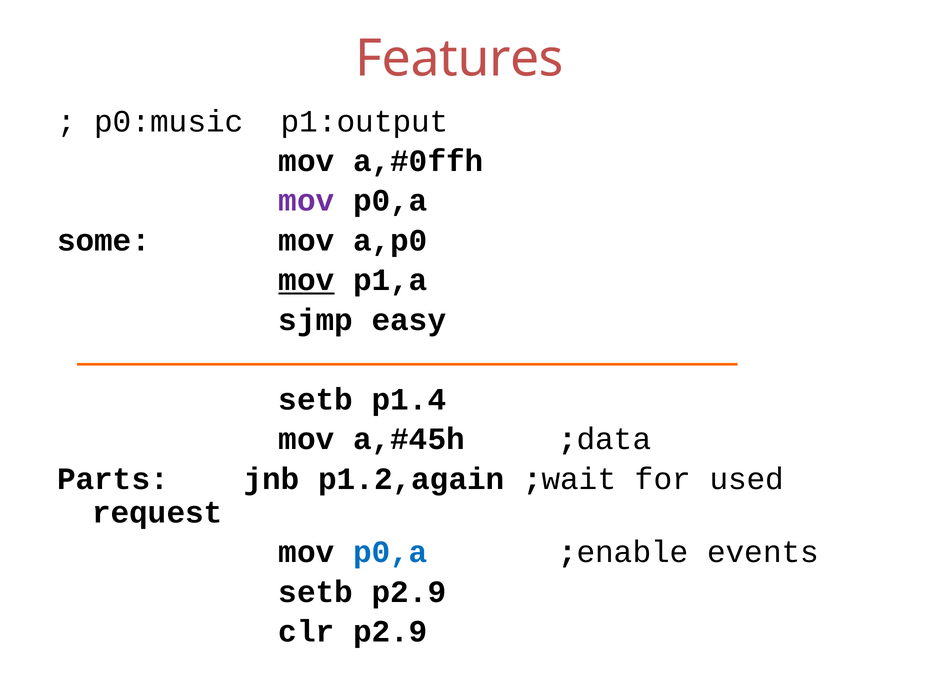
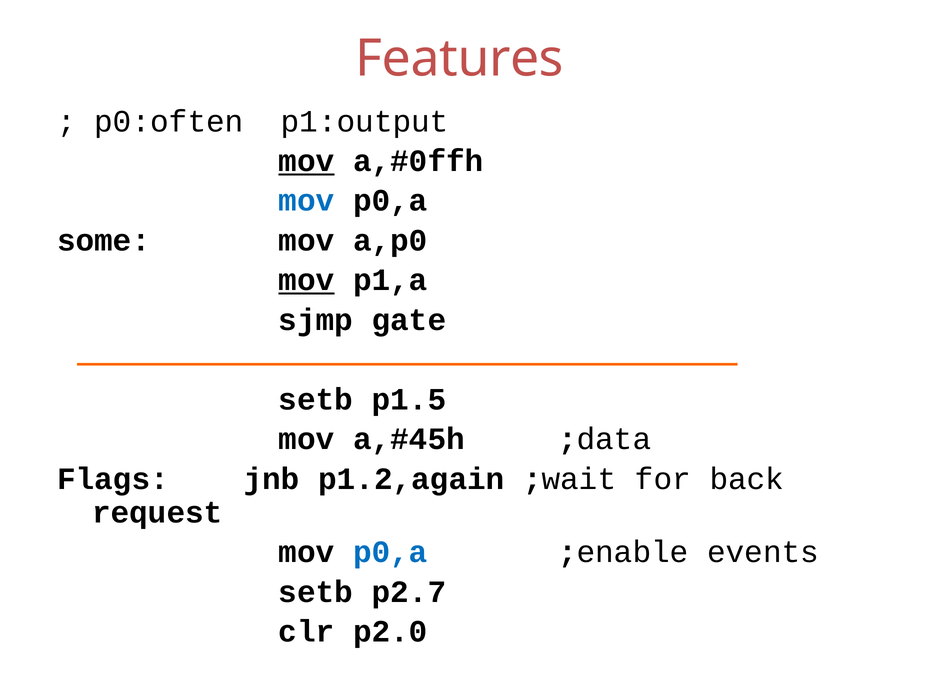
p0:music: p0:music -> p0:often
mov at (306, 161) underline: none -> present
mov at (306, 201) colour: purple -> blue
easy: easy -> gate
p1.4: p1.4 -> p1.5
Parts: Parts -> Flags
used: used -> back
setb p2.9: p2.9 -> p2.7
clr p2.9: p2.9 -> p2.0
